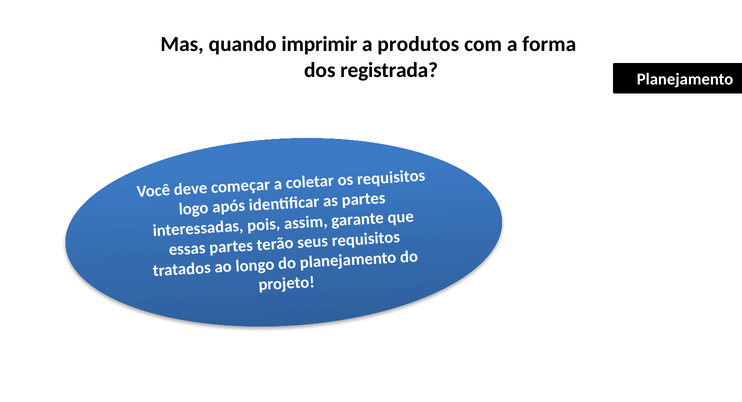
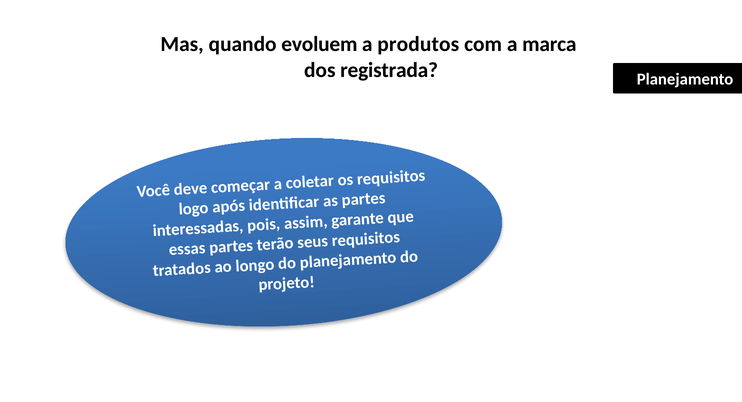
imprimir: imprimir -> evoluem
forma: forma -> marca
